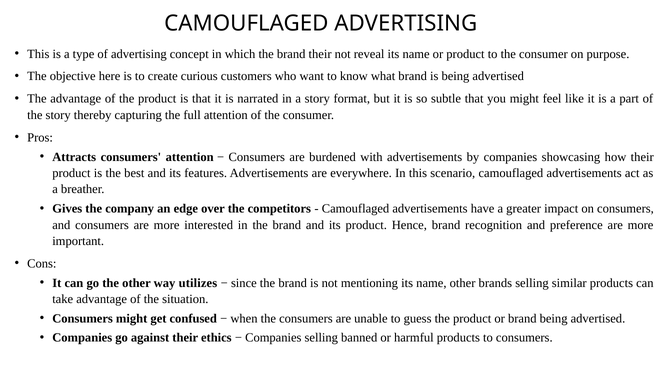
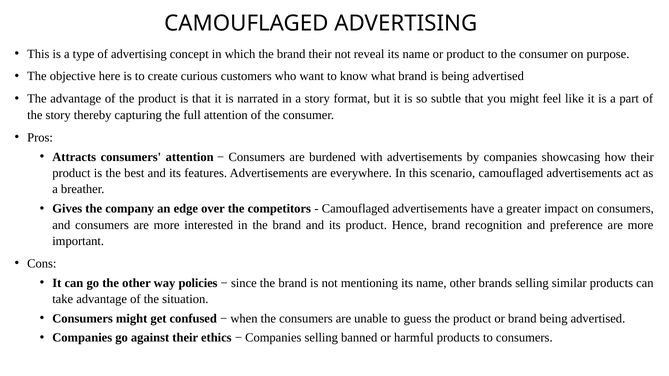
utilizes: utilizes -> policies
